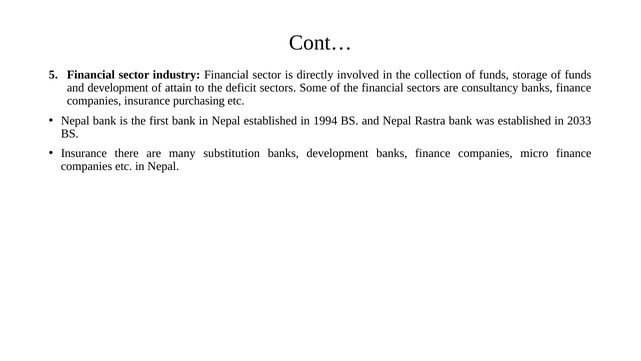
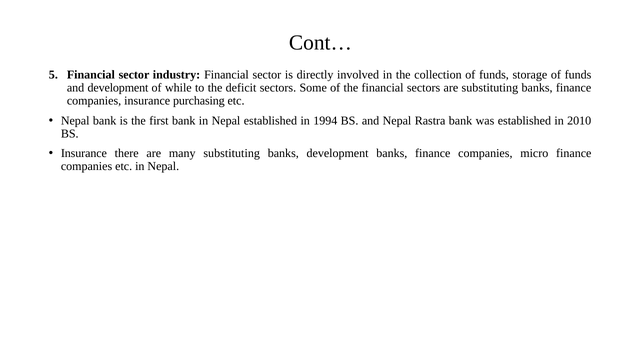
attain: attain -> while
are consultancy: consultancy -> substituting
2033: 2033 -> 2010
many substitution: substitution -> substituting
